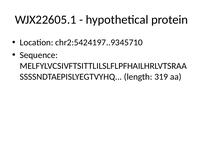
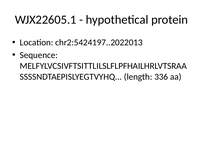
chr2:5424197..9345710: chr2:5424197..9345710 -> chr2:5424197..2022013
319: 319 -> 336
